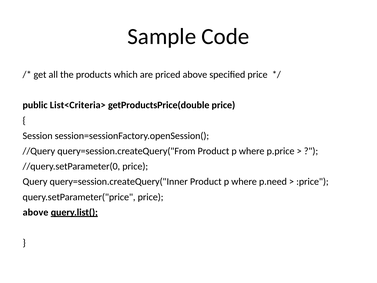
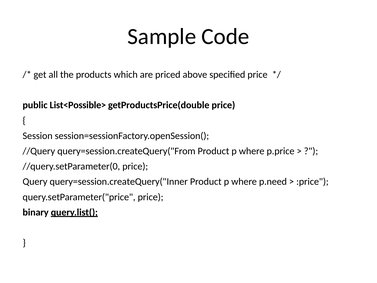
List<Criteria>: List<Criteria> -> List<Possible>
above at (36, 212): above -> binary
